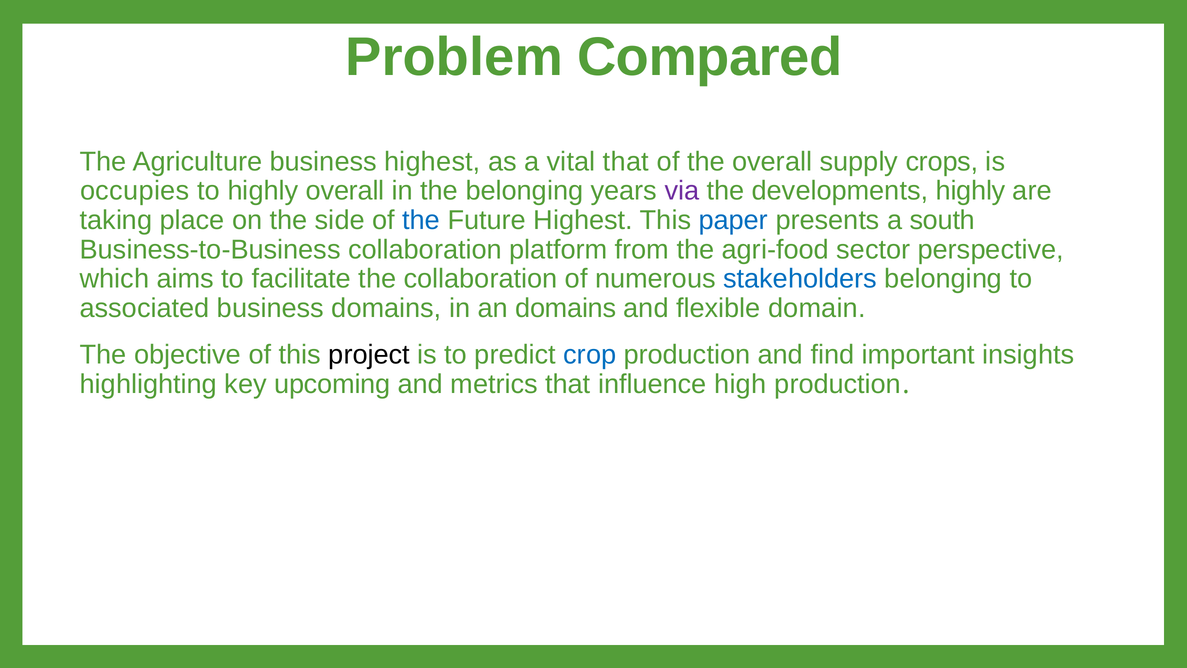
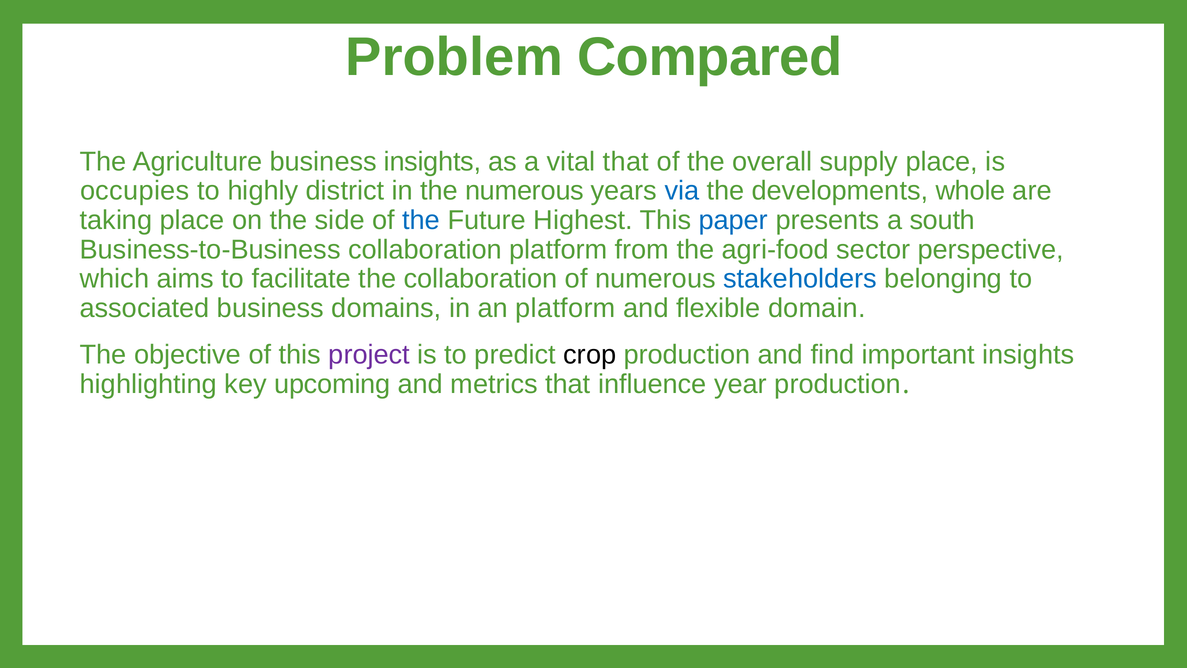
business highest: highest -> insights
supply crops: crops -> place
highly overall: overall -> district
the belonging: belonging -> numerous
via colour: purple -> blue
developments highly: highly -> whole
an domains: domains -> platform
project colour: black -> purple
crop colour: blue -> black
high: high -> year
